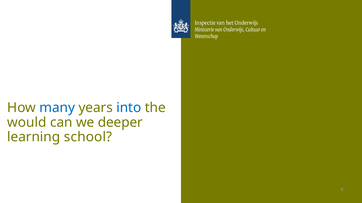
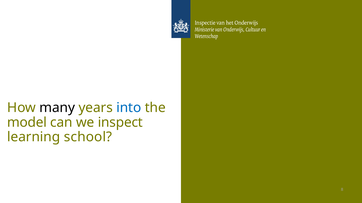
many colour: blue -> black
would: would -> model
deeper: deeper -> inspect
